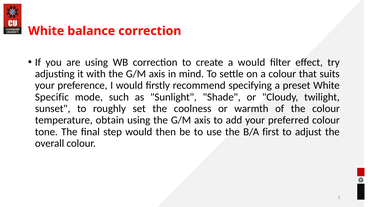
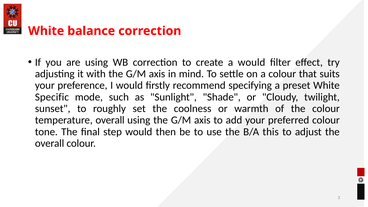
temperature obtain: obtain -> overall
first: first -> this
